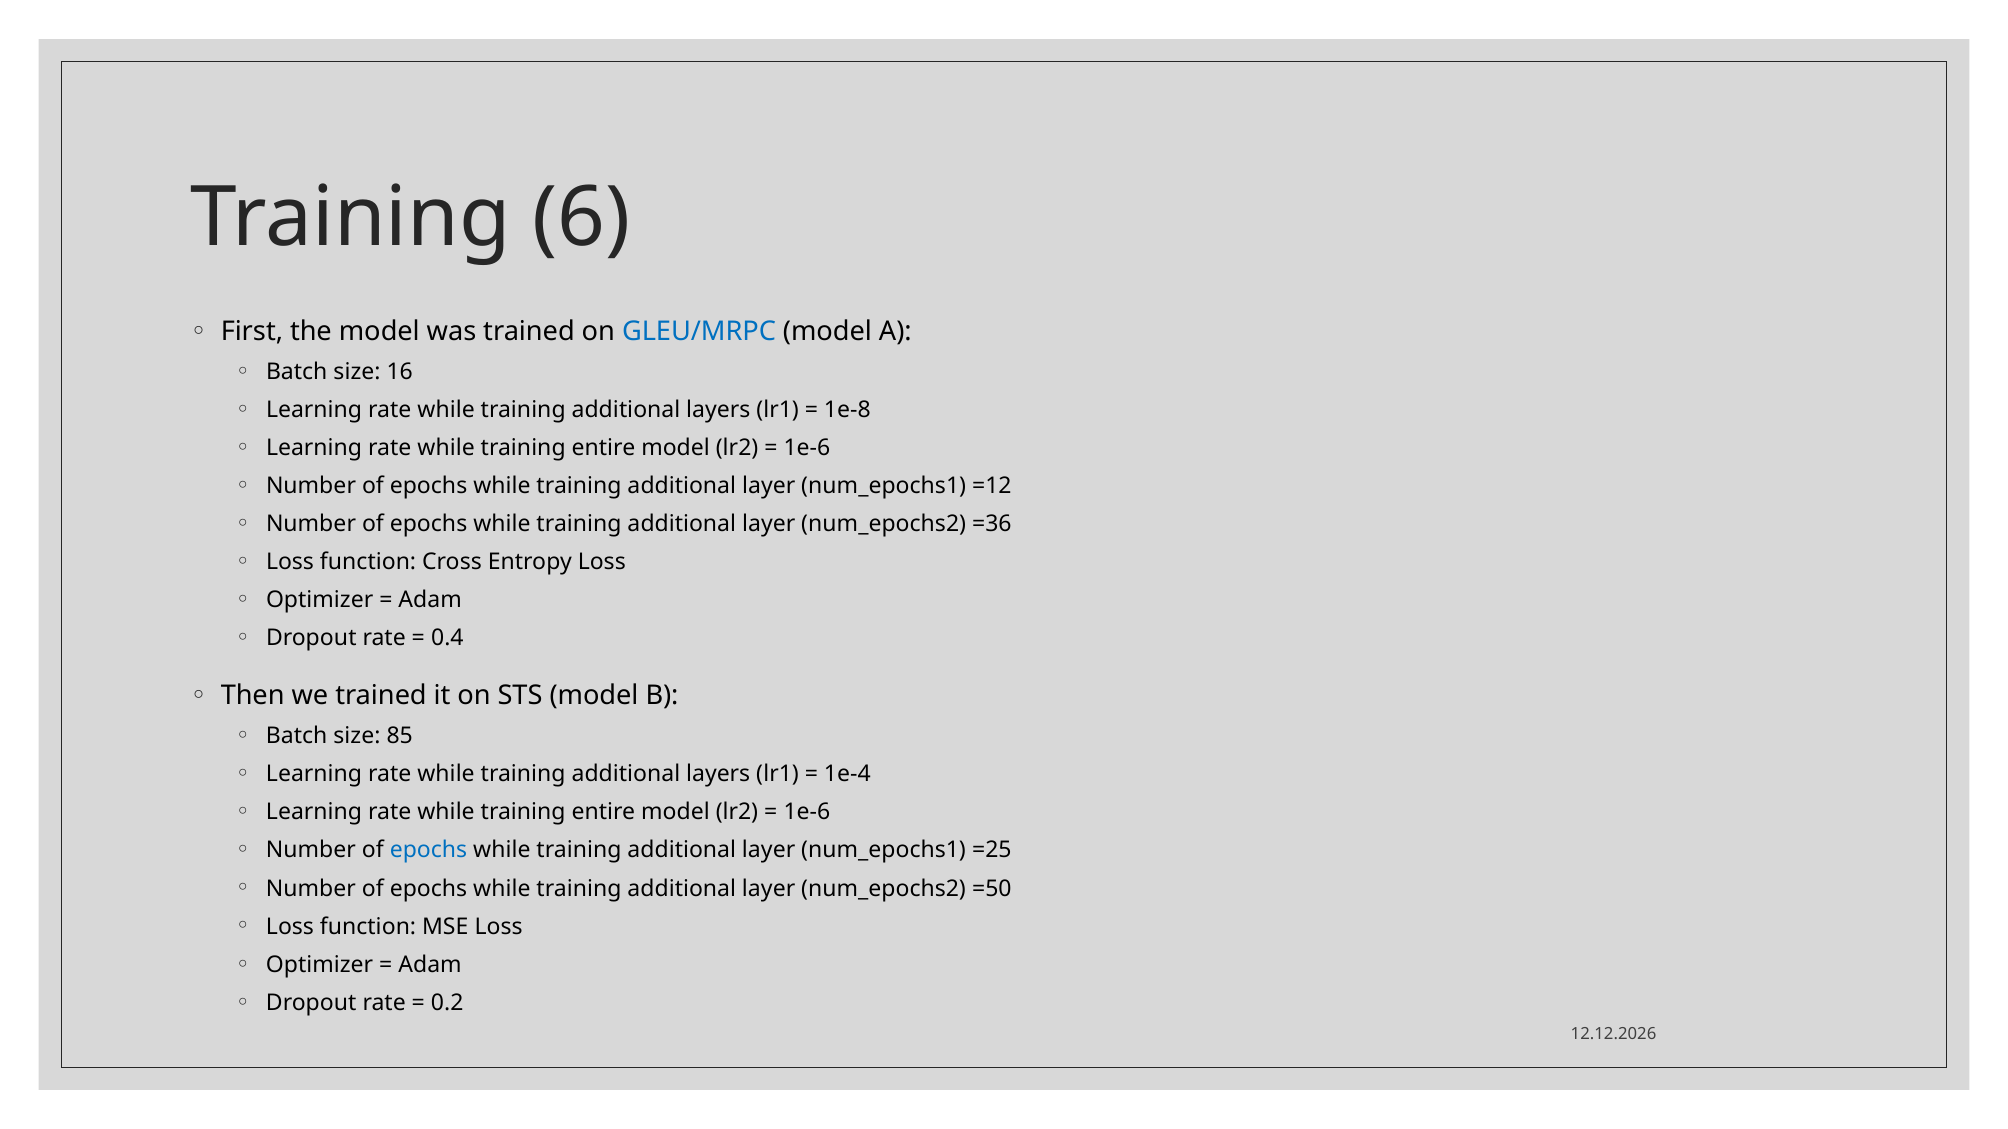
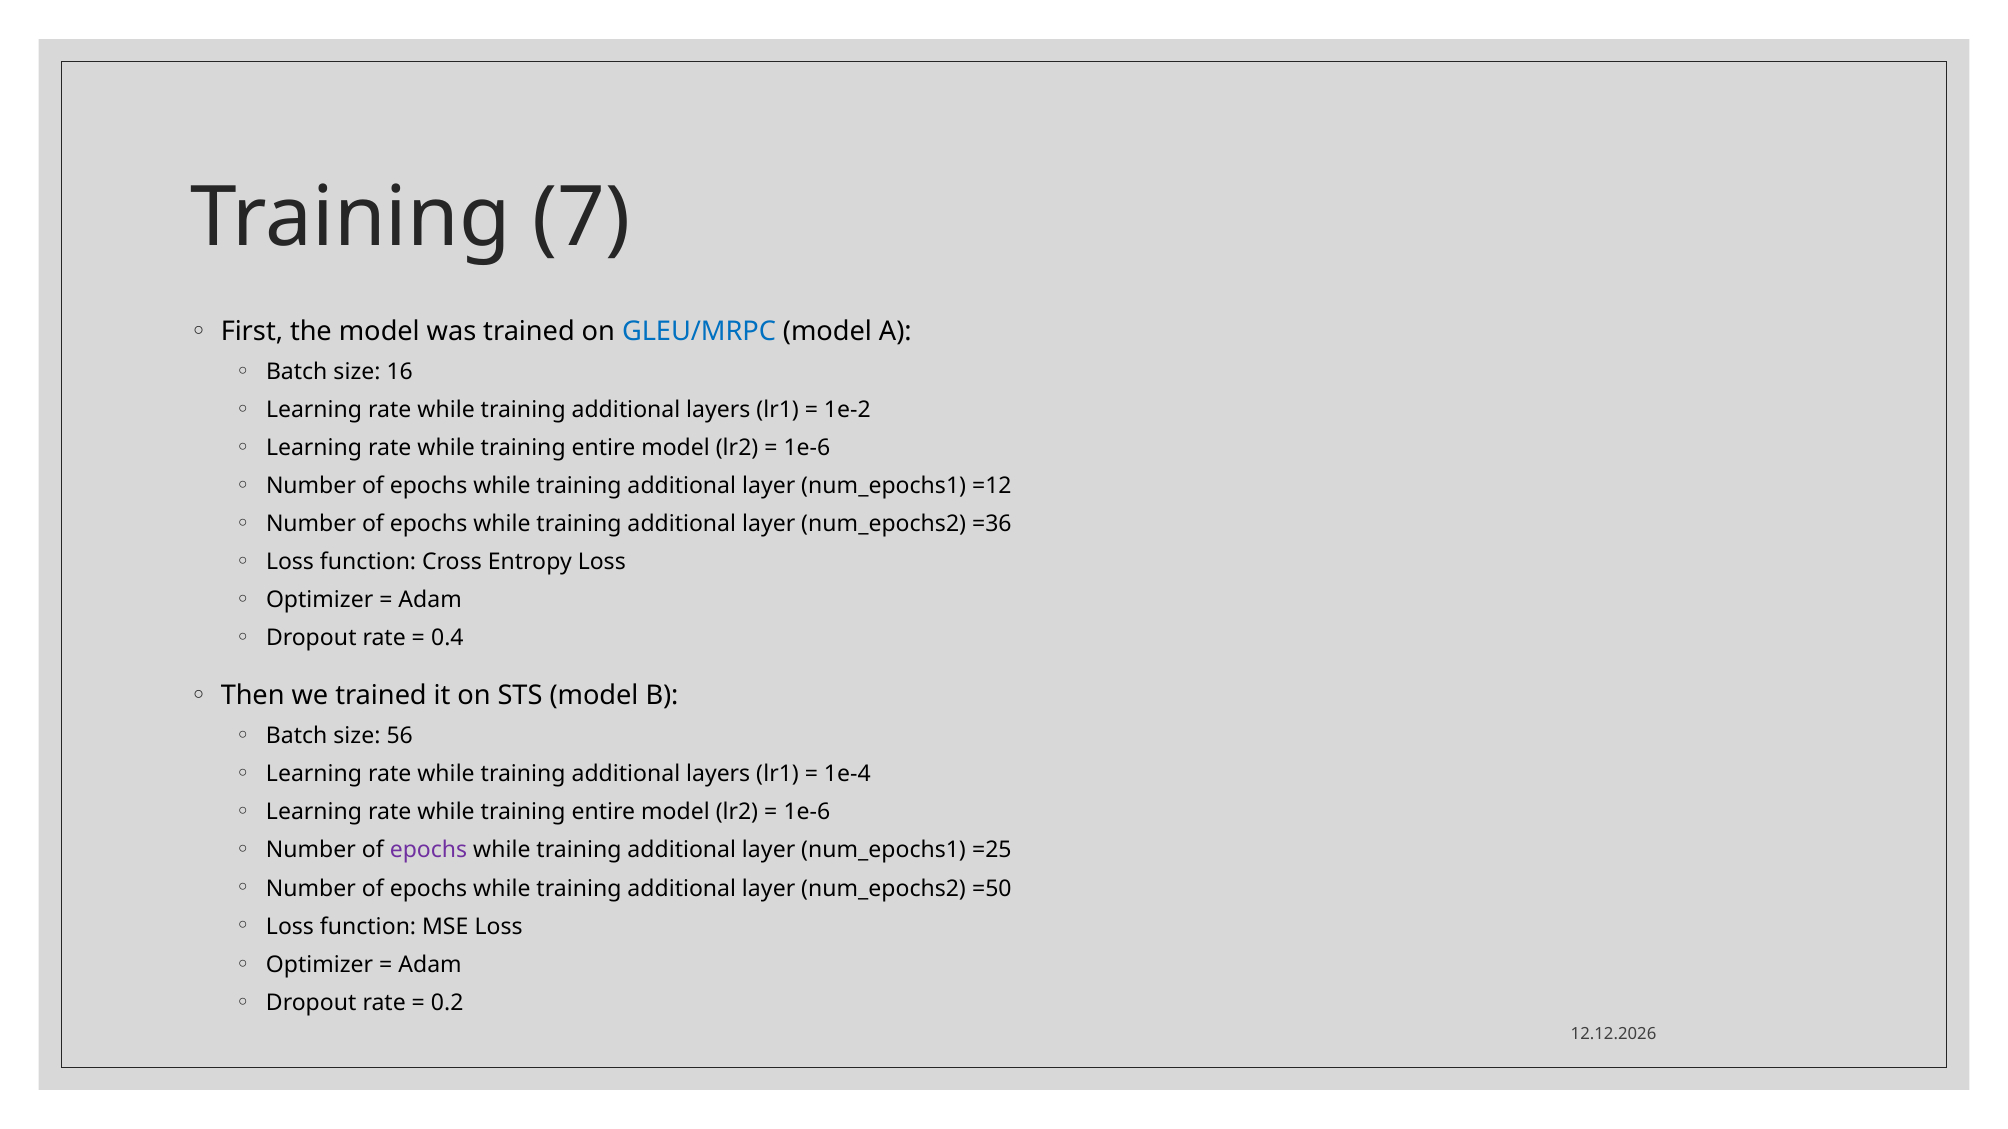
6: 6 -> 7
1e-8: 1e-8 -> 1e-2
85: 85 -> 56
epochs at (428, 851) colour: blue -> purple
